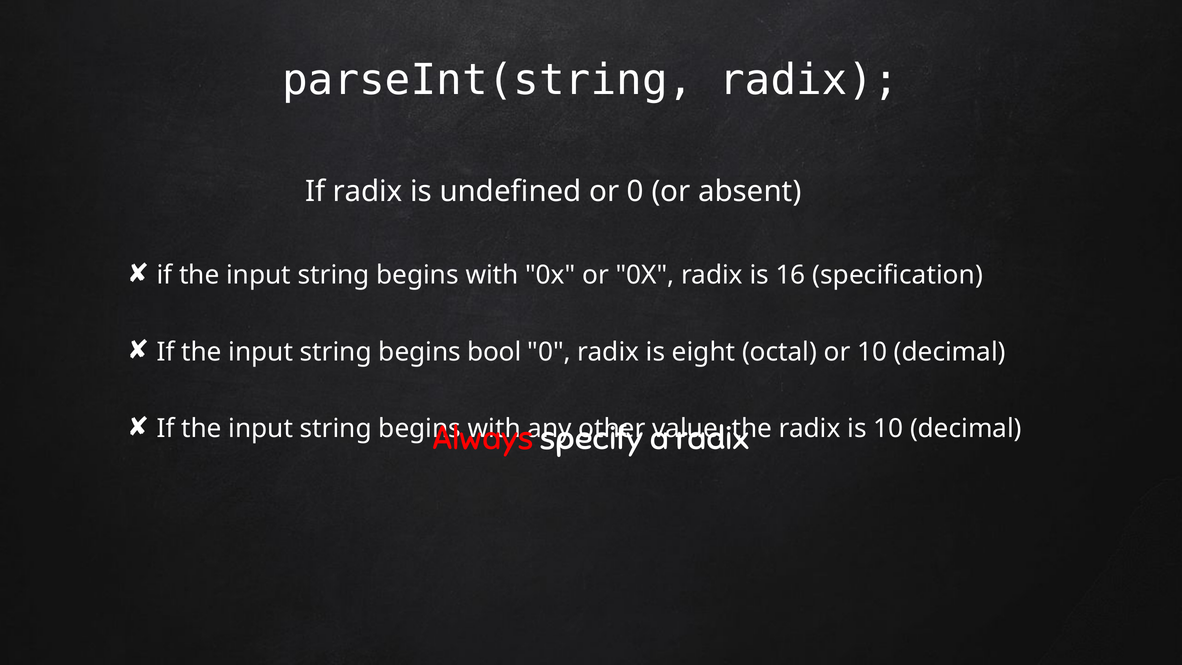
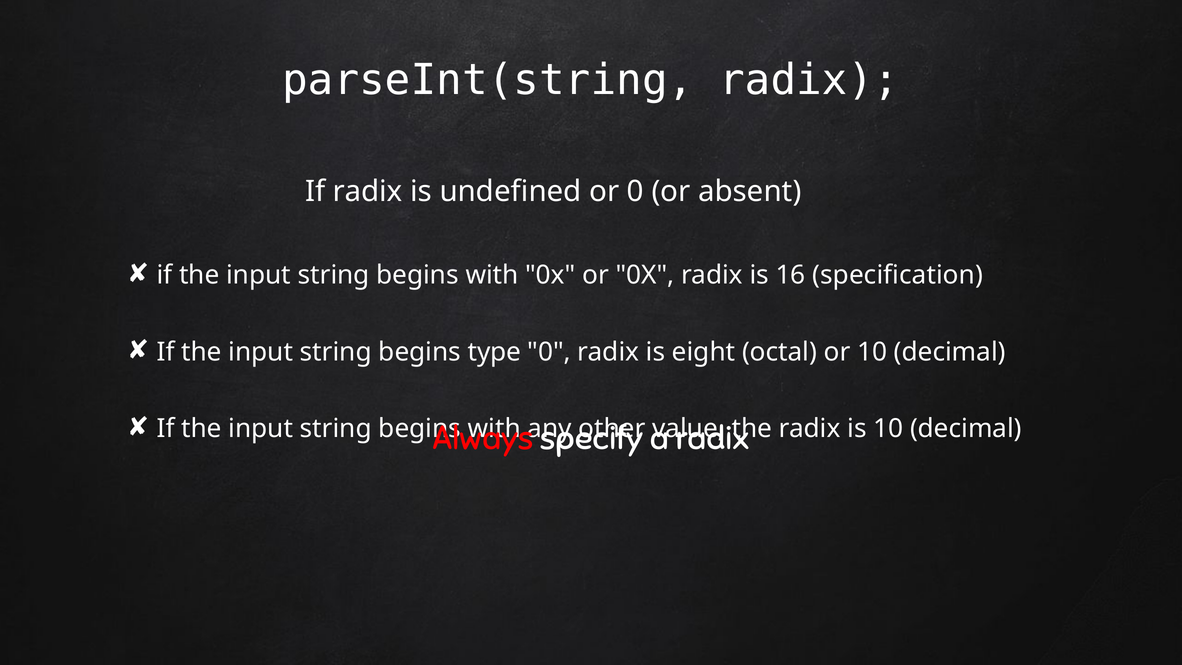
bool: bool -> type
